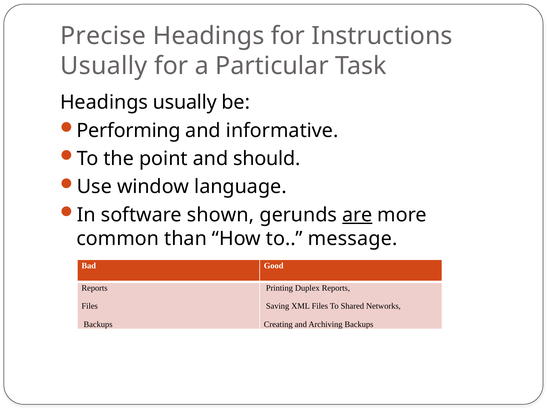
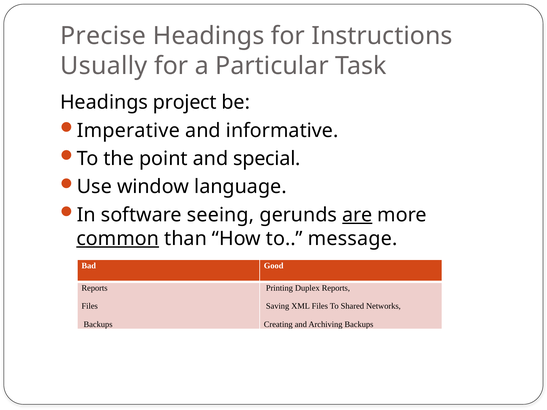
Headings usually: usually -> project
Performing: Performing -> Imperative
should: should -> special
shown: shown -> seeing
common underline: none -> present
